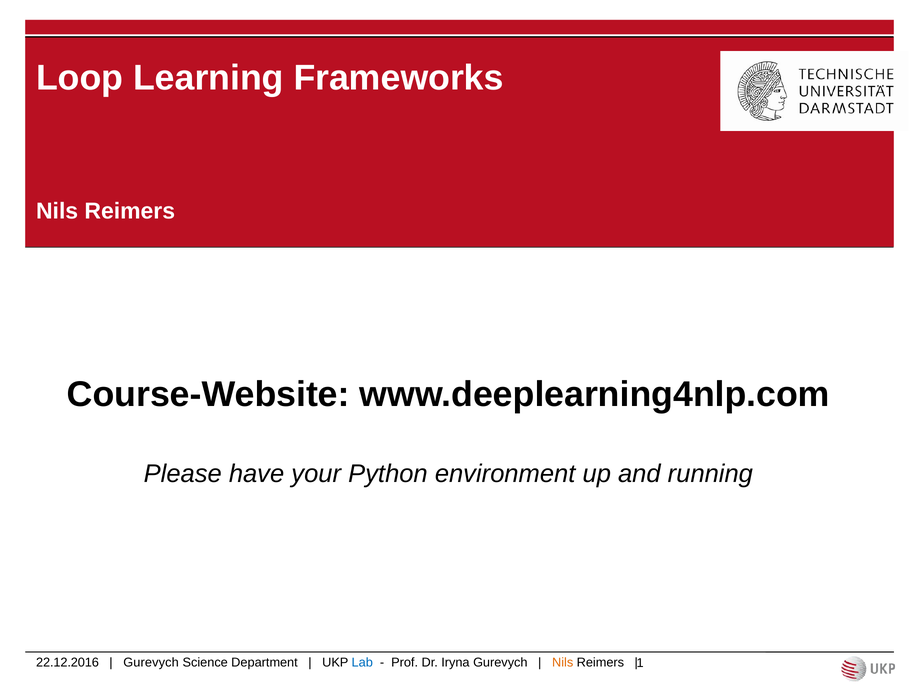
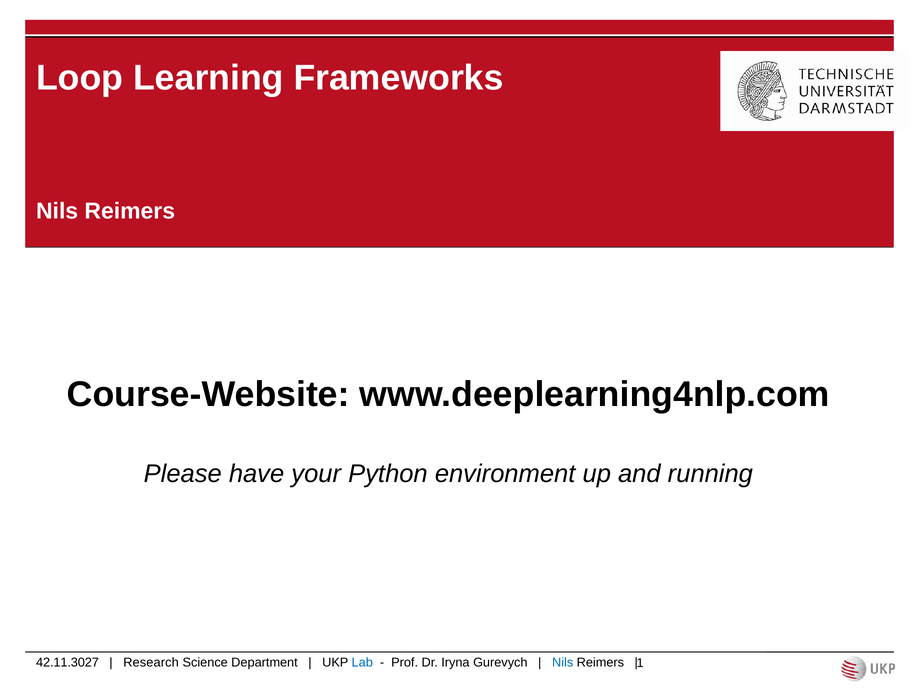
22.12.2016: 22.12.2016 -> 42.11.3027
Gurevych at (151, 663): Gurevych -> Research
Nils at (563, 663) colour: orange -> blue
